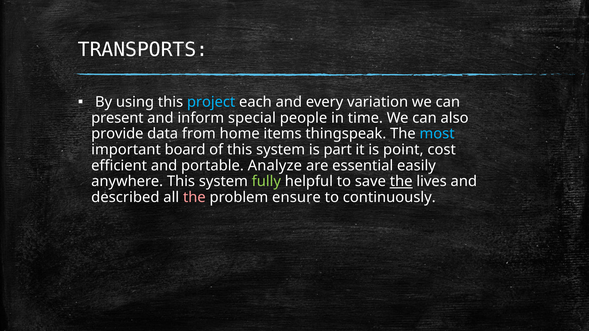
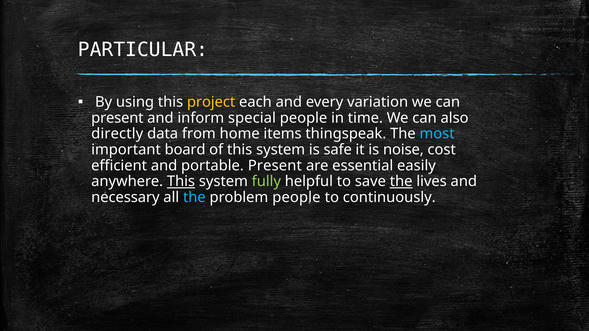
TRANSPORTS: TRANSPORTS -> PARTICULAR
project colour: light blue -> yellow
provide: provide -> directly
part: part -> safe
point: point -> noise
portable Analyze: Analyze -> Present
This at (181, 182) underline: none -> present
described: described -> necessary
the at (194, 198) colour: pink -> light blue
problem ensure: ensure -> people
